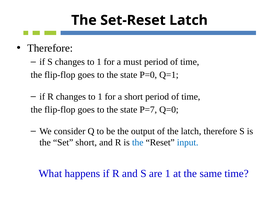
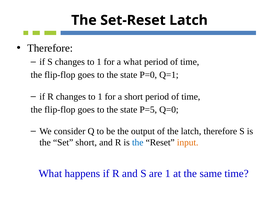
a must: must -> what
P=7: P=7 -> P=5
input colour: blue -> orange
